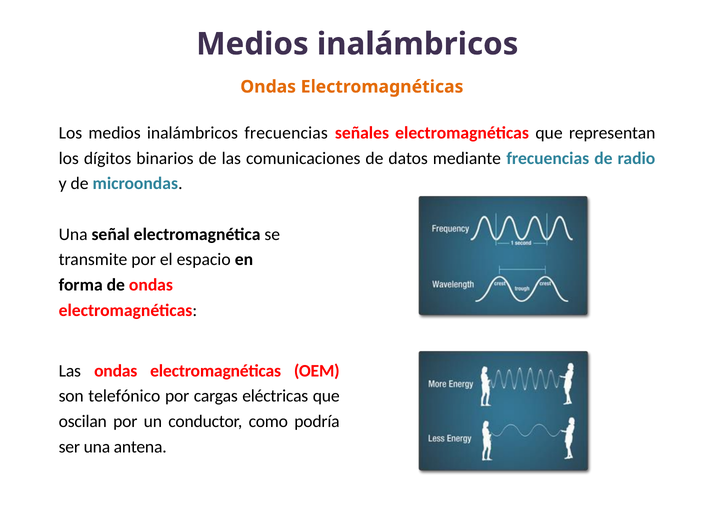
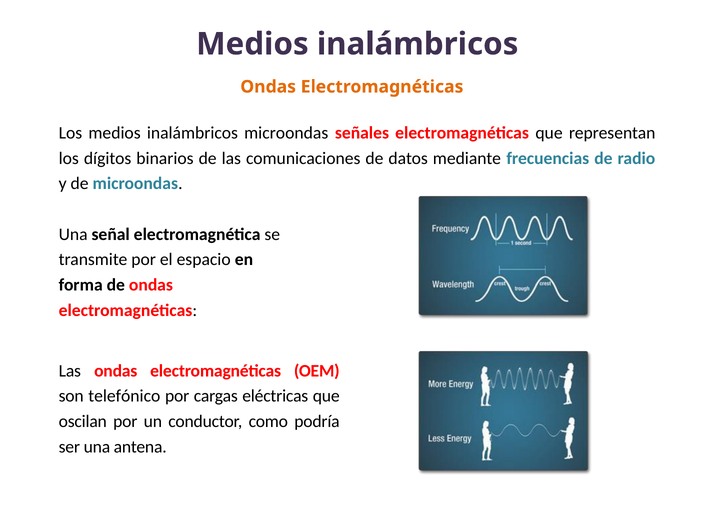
inalámbricos frecuencias: frecuencias -> microondas
